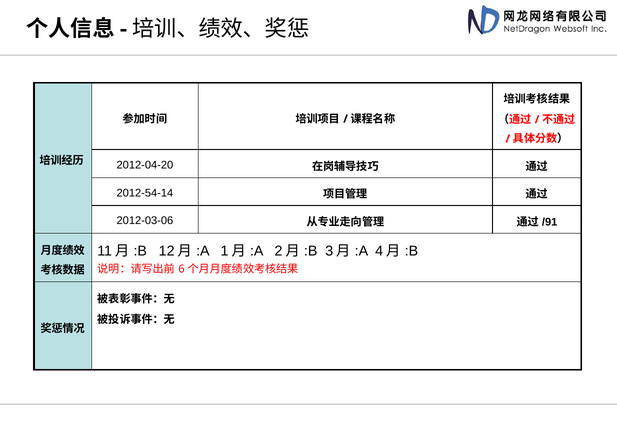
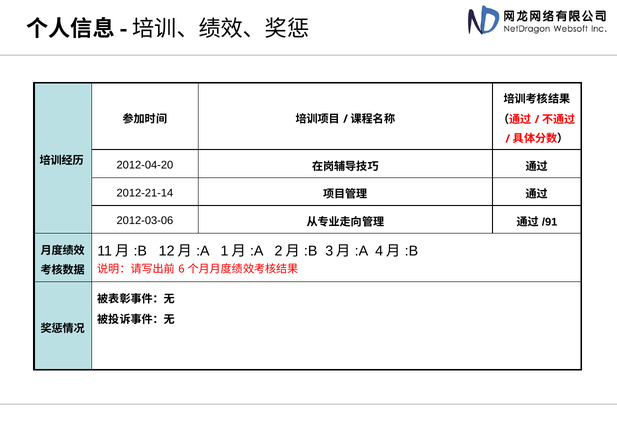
2012-54-14: 2012-54-14 -> 2012-21-14
